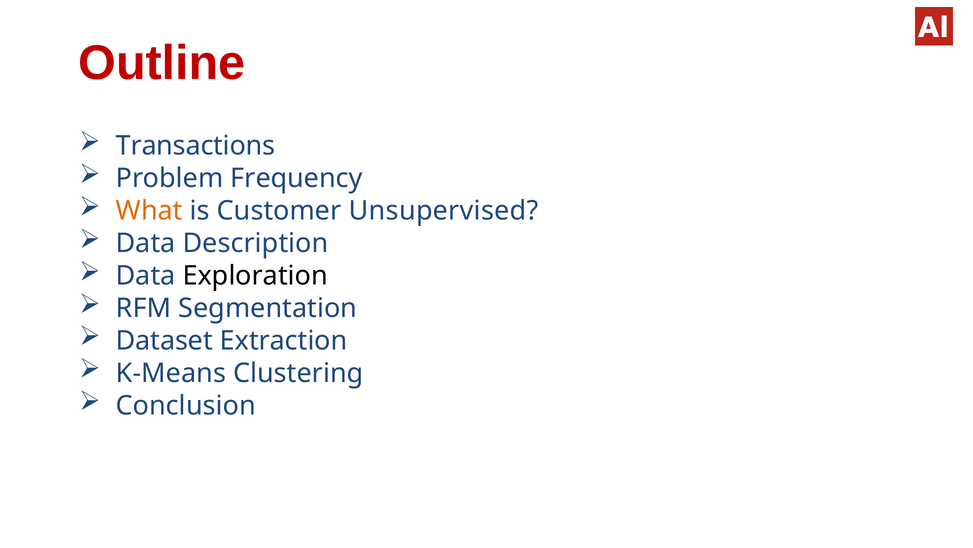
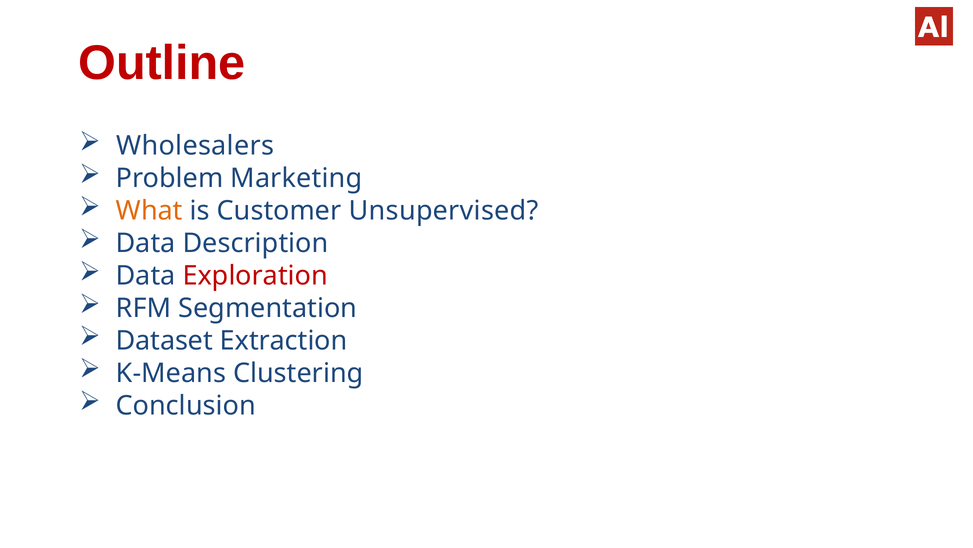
Transactions: Transactions -> Wholesalers
Frequency: Frequency -> Marketing
Exploration colour: black -> red
